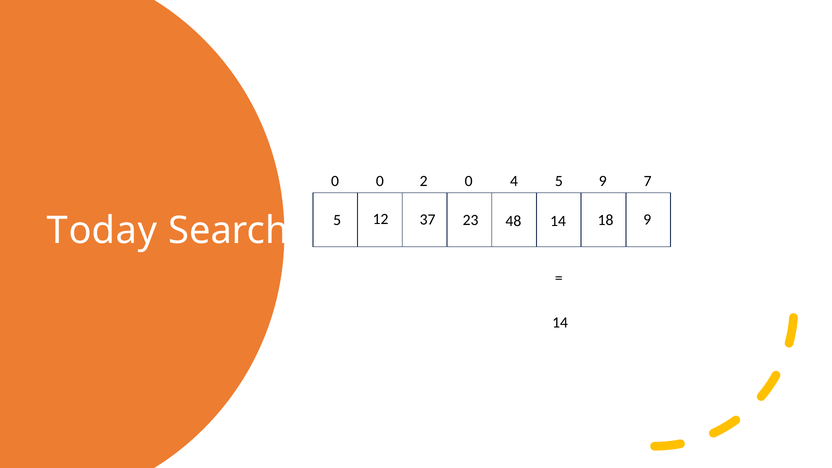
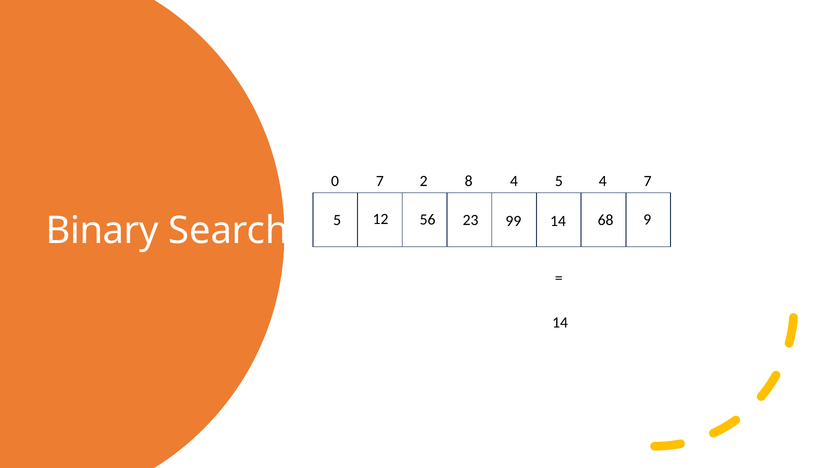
0 0: 0 -> 7
2 0: 0 -> 8
5 9: 9 -> 4
37: 37 -> 56
48: 48 -> 99
18: 18 -> 68
Today: Today -> Binary
